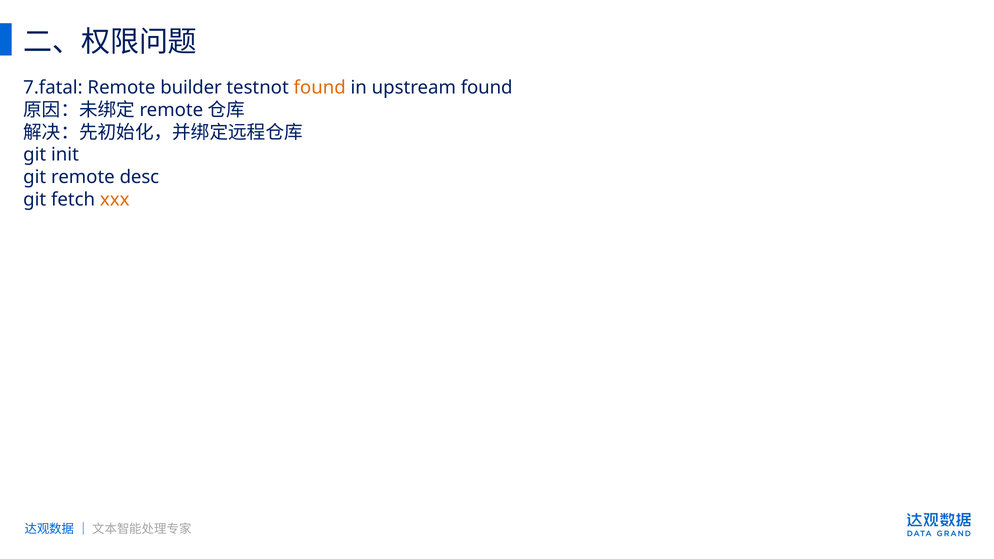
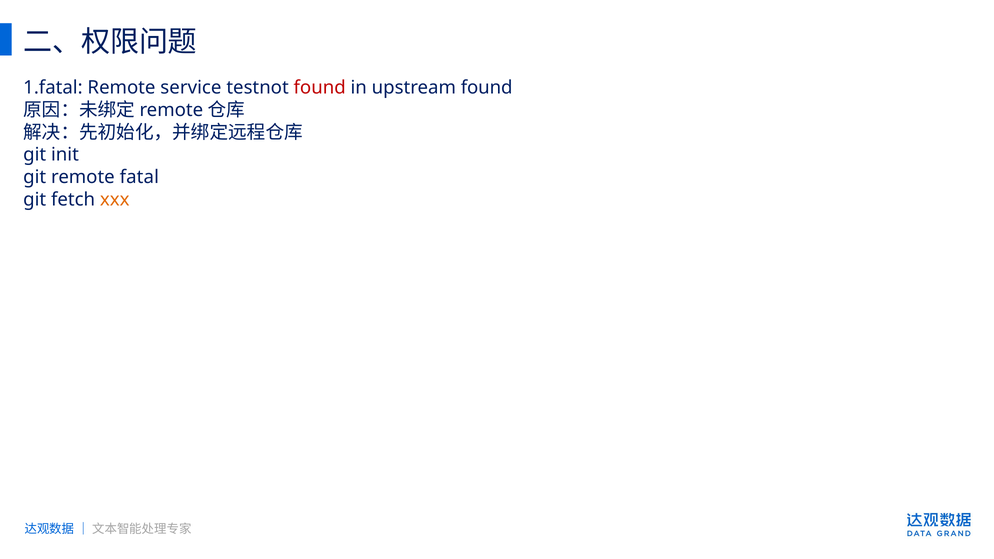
7.fatal: 7.fatal -> 1.fatal
builder: builder -> service
found at (320, 88) colour: orange -> red
desc: desc -> fatal
